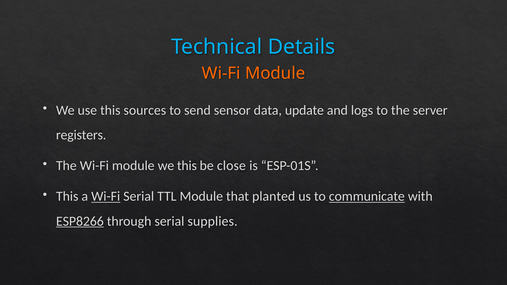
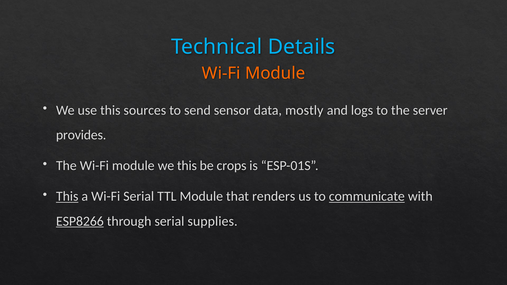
update: update -> mostly
registers: registers -> provides
close: close -> crops
This at (67, 197) underline: none -> present
Wi-Fi at (106, 197) underline: present -> none
planted: planted -> renders
